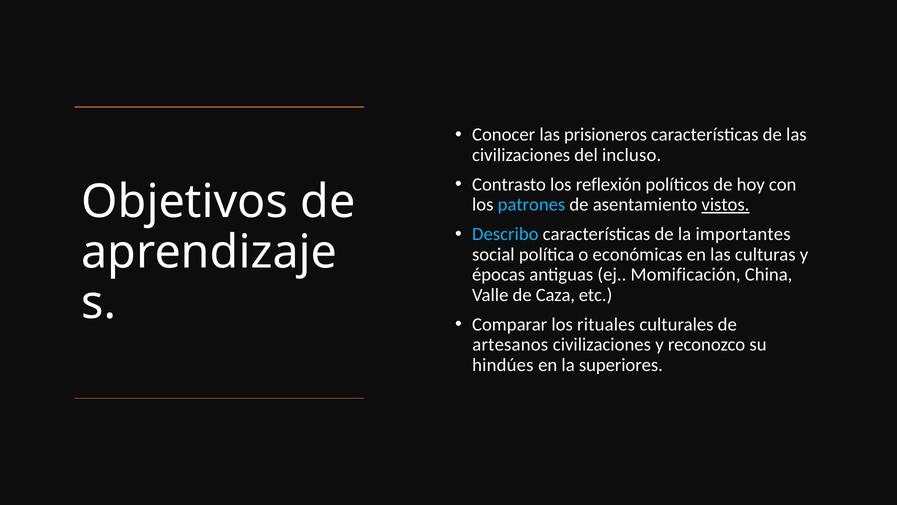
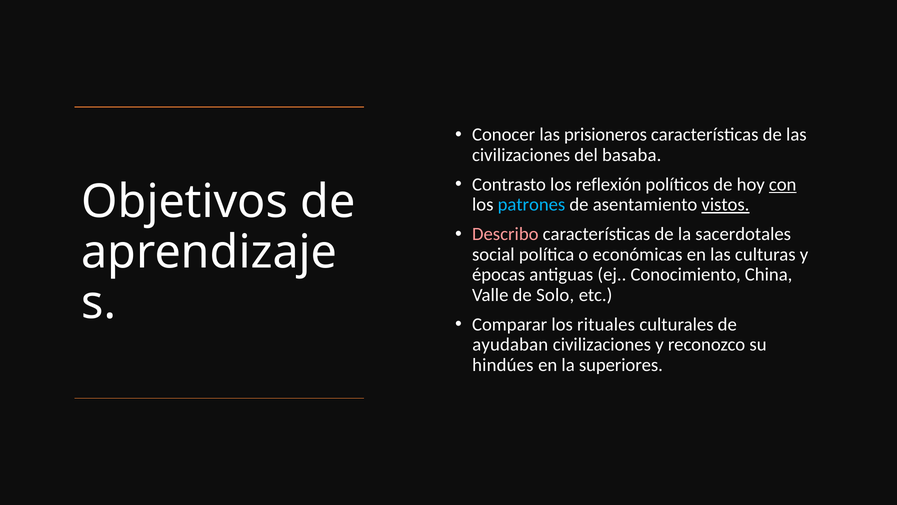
incluso: incluso -> basaba
con underline: none -> present
Describo colour: light blue -> pink
importantes: importantes -> sacerdotales
Momificación: Momificación -> Conocimiento
Caza: Caza -> Solo
artesanos: artesanos -> ayudaban
